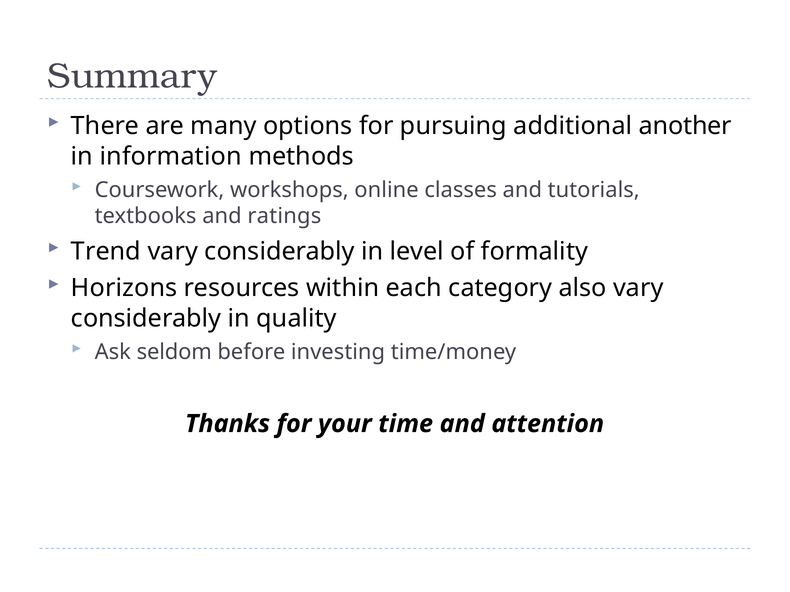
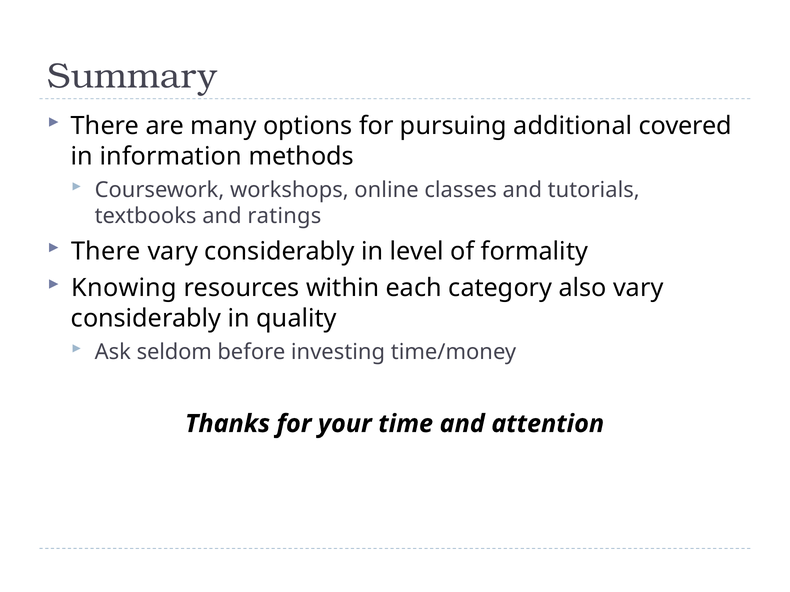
another: another -> covered
Trend at (106, 251): Trend -> There
Horizons: Horizons -> Knowing
